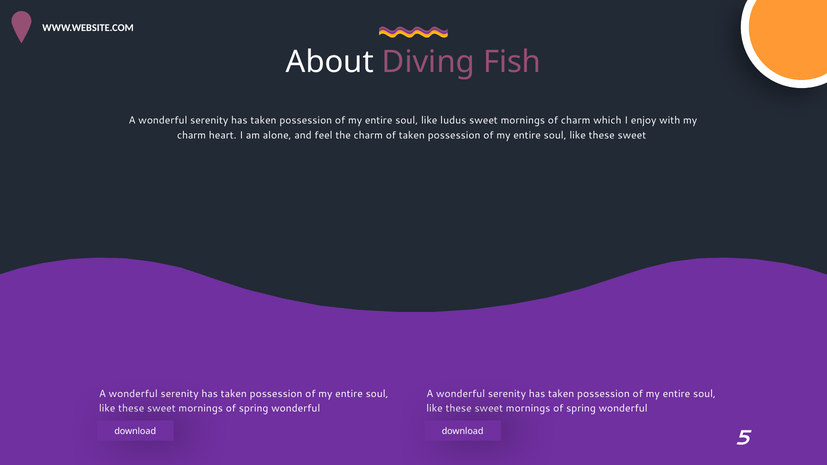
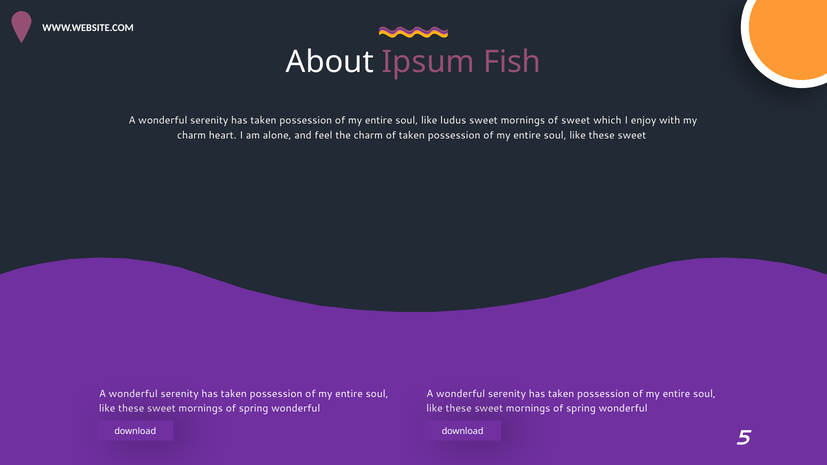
Diving: Diving -> Ipsum
of charm: charm -> sweet
